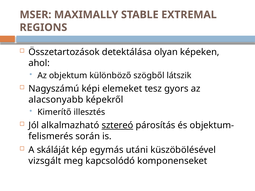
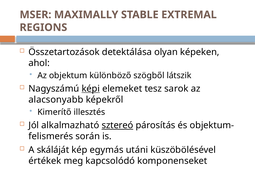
képi underline: none -> present
gyors: gyors -> sarok
vizsgált: vizsgált -> értékek
